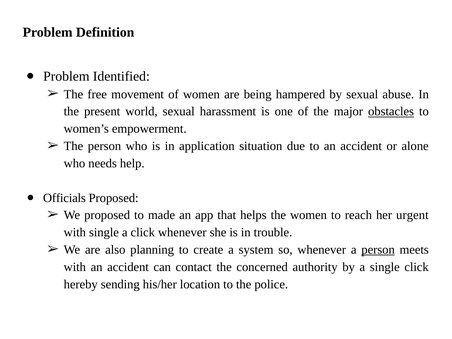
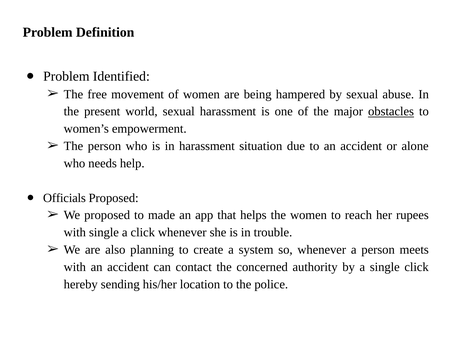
in application: application -> harassment
urgent: urgent -> rupees
person at (378, 250) underline: present -> none
